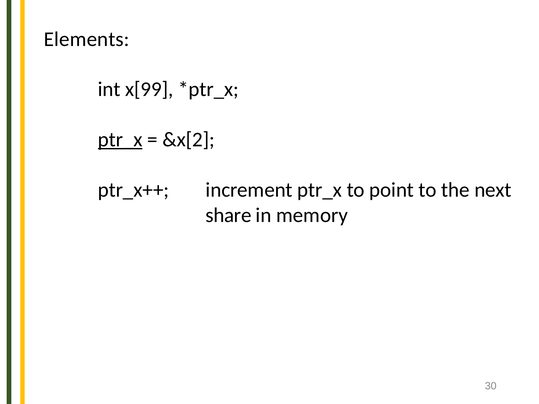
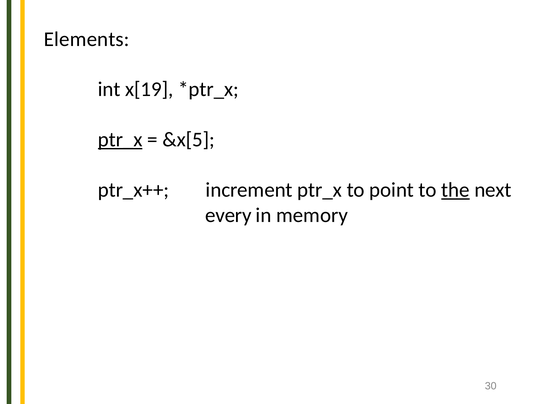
x[99: x[99 -> x[19
&x[2: &x[2 -> &x[5
the underline: none -> present
share: share -> every
